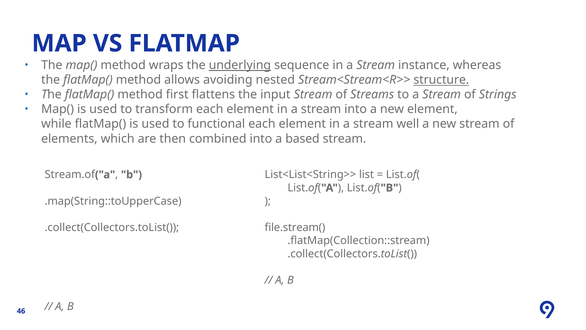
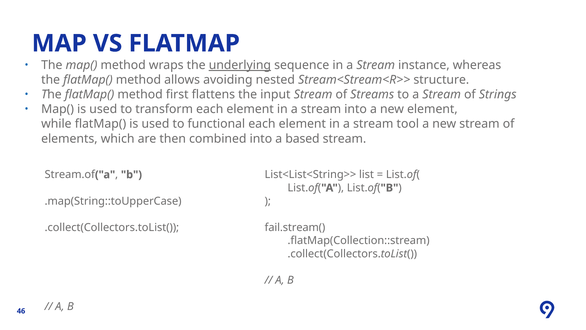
structure underline: present -> none
well: well -> tool
file.stream(: file.stream( -> fail.stream(
